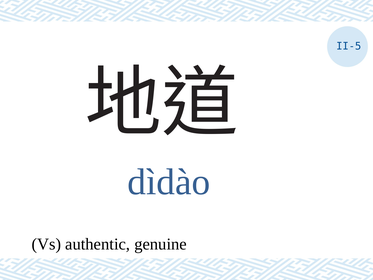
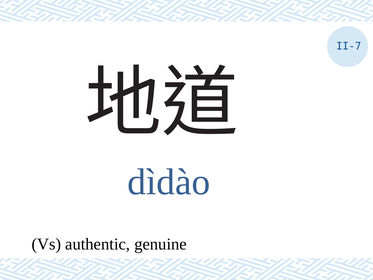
II-5: II-5 -> II-7
